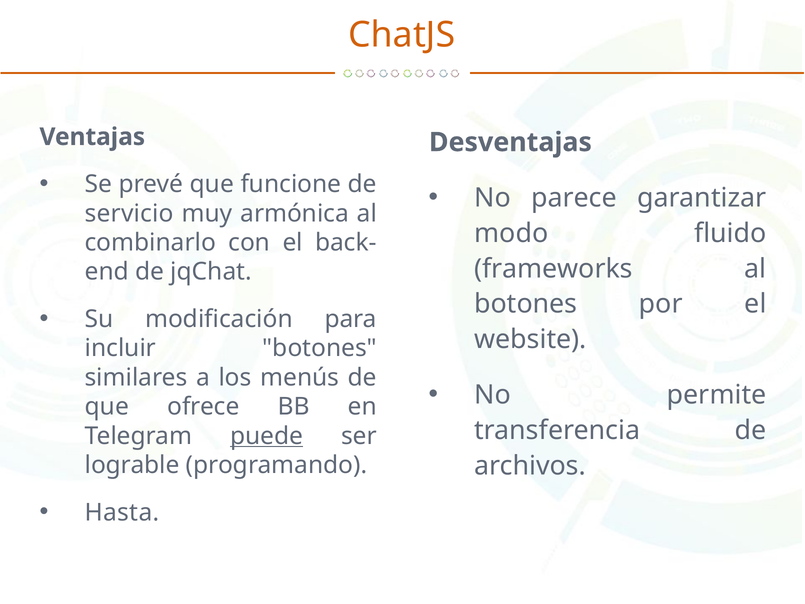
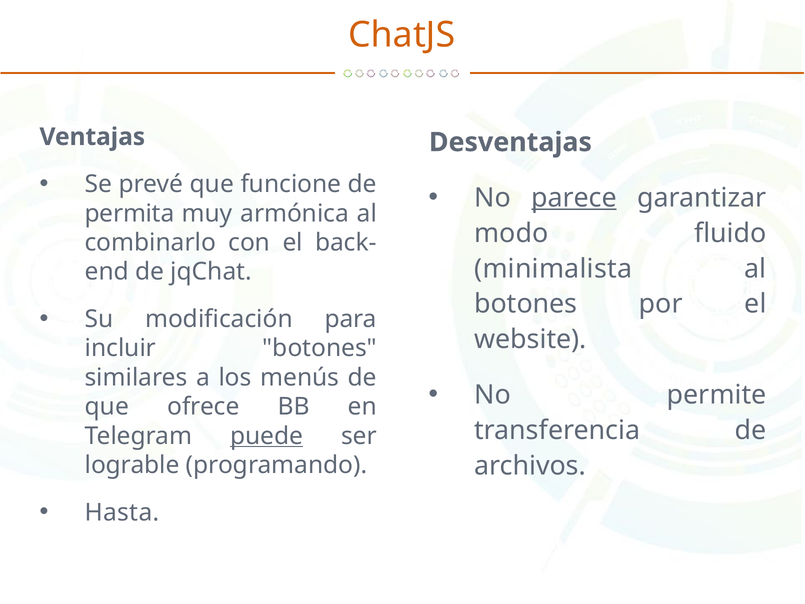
parece underline: none -> present
servicio: servicio -> permita
frameworks: frameworks -> minimalista
